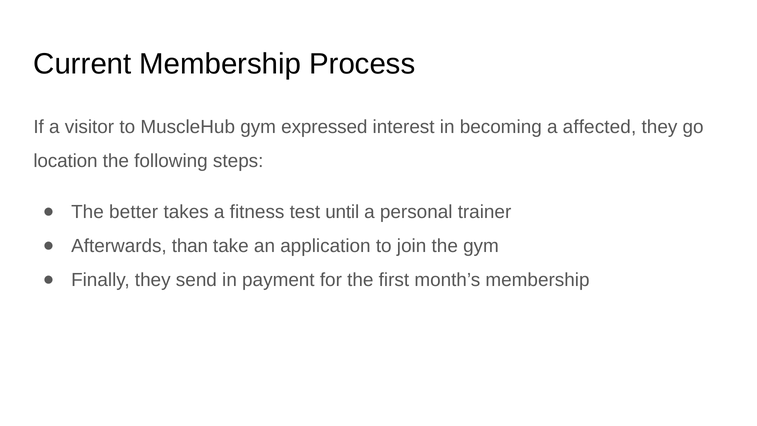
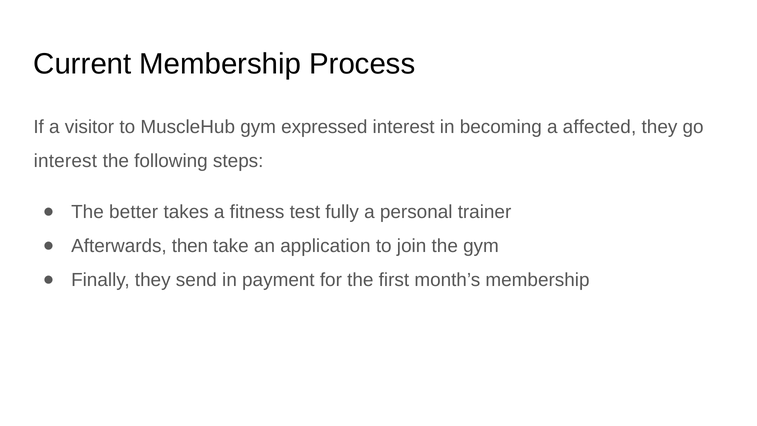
location at (65, 161): location -> interest
until: until -> fully
than: than -> then
